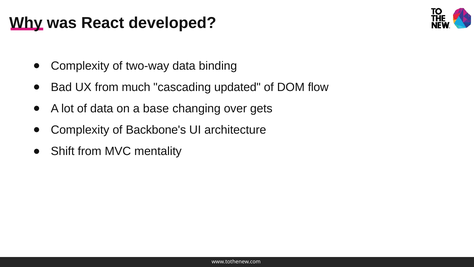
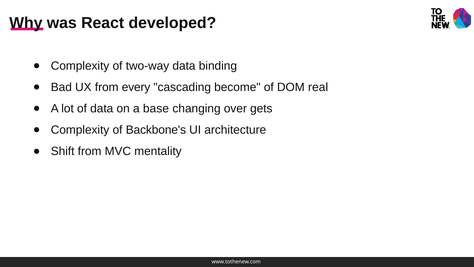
much: much -> every
updated: updated -> become
flow: flow -> real
